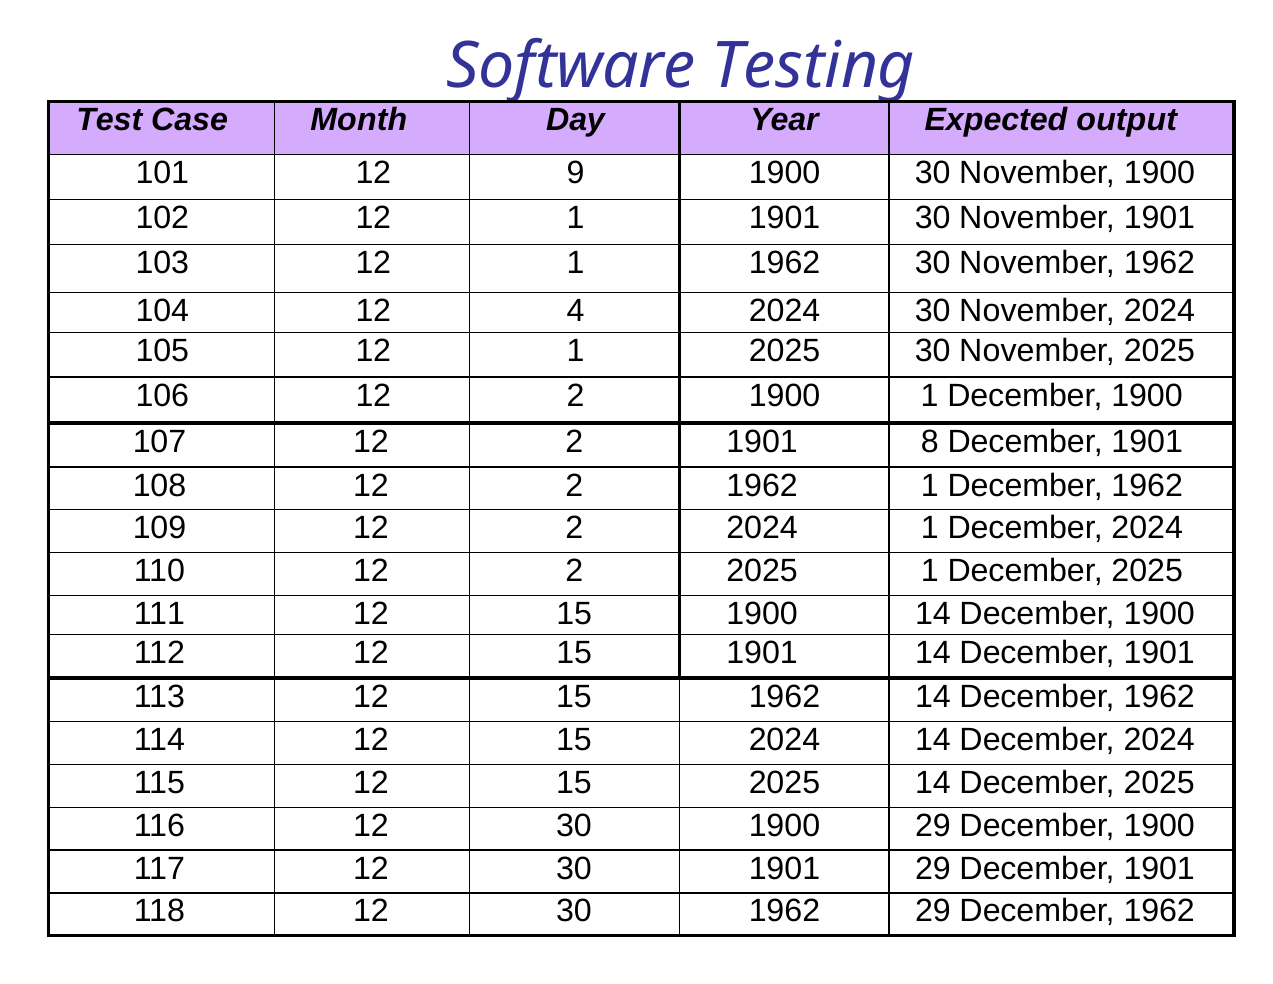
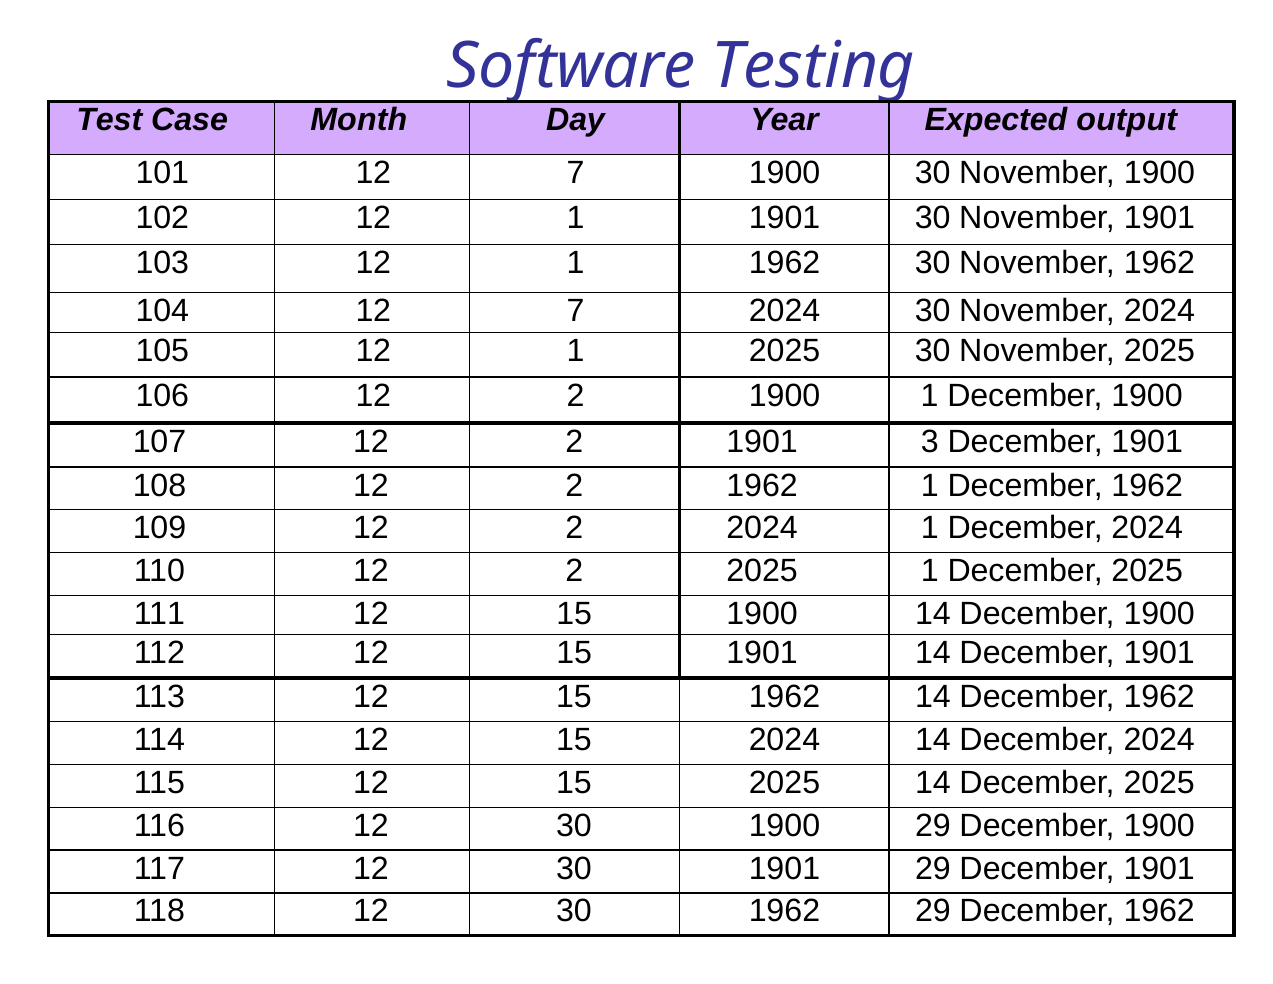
101 12 9: 9 -> 7
104 12 4: 4 -> 7
8: 8 -> 3
